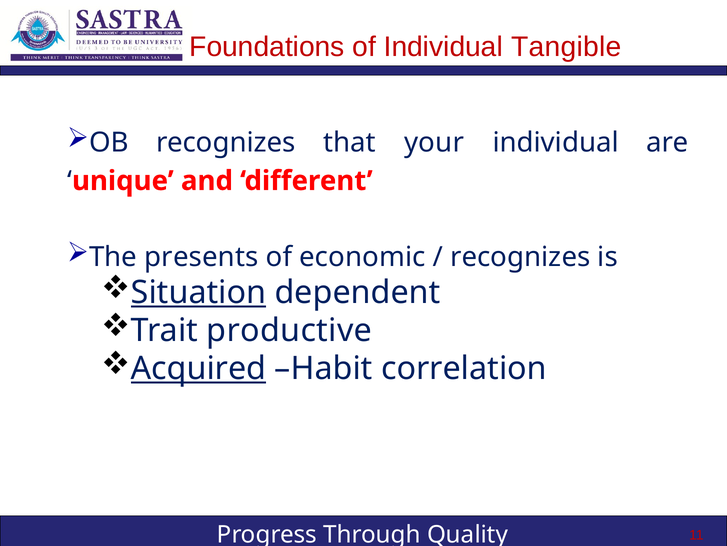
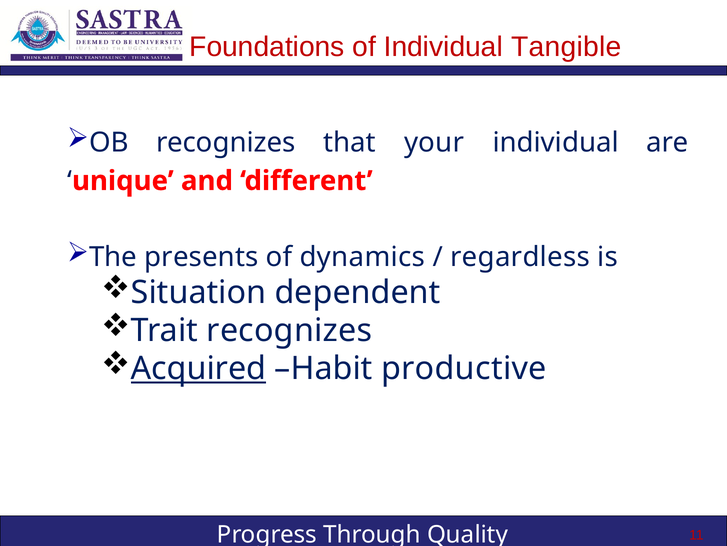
economic: economic -> dynamics
recognizes at (520, 257): recognizes -> regardless
Situation underline: present -> none
Trait productive: productive -> recognizes
correlation: correlation -> productive
